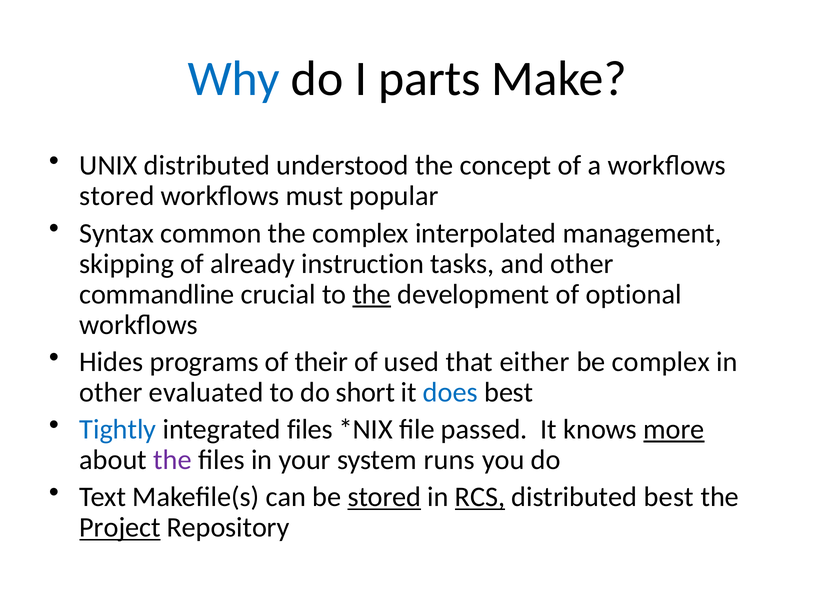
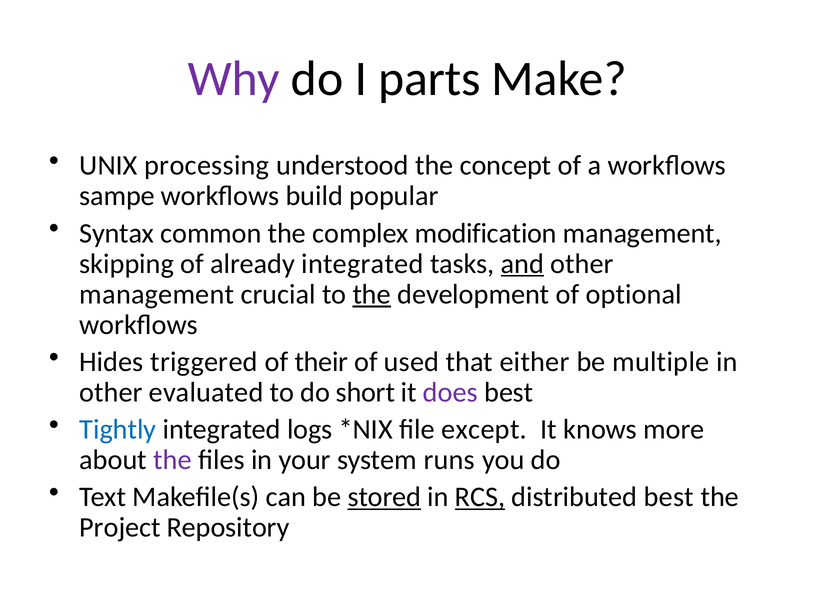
Why colour: blue -> purple
UNIX distributed: distributed -> processing
stored at (117, 196): stored -> sampe
must: must -> build
interpolated: interpolated -> modification
already instruction: instruction -> integrated
and underline: none -> present
commandline at (157, 294): commandline -> management
programs: programs -> triggered
be complex: complex -> multiple
does colour: blue -> purple
integrated files: files -> logs
passed: passed -> except
more underline: present -> none
Project underline: present -> none
